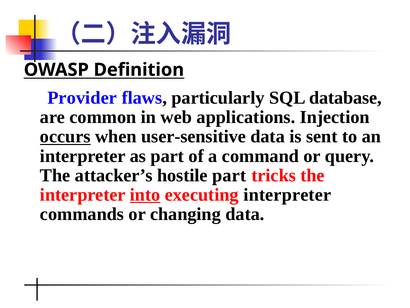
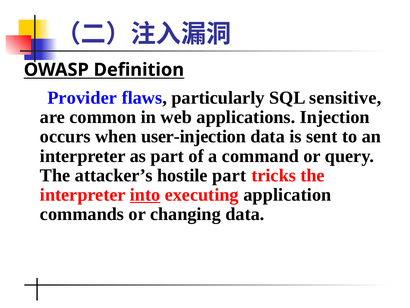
database: database -> sensitive
occurs underline: present -> none
user-sensitive: user-sensitive -> user-injection
executing interpreter: interpreter -> application
